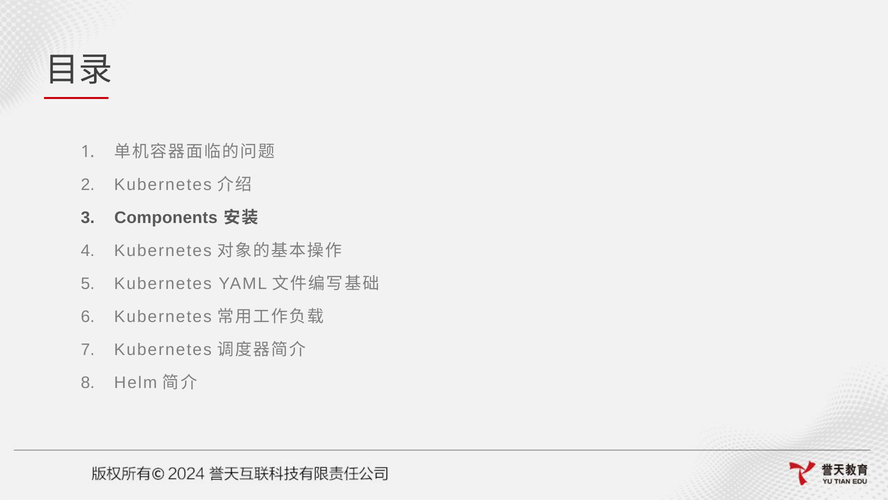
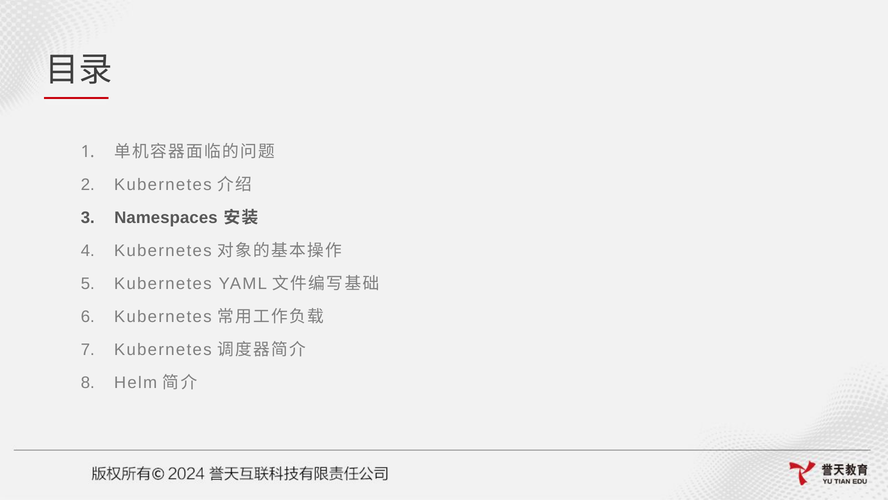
Components: Components -> Namespaces
